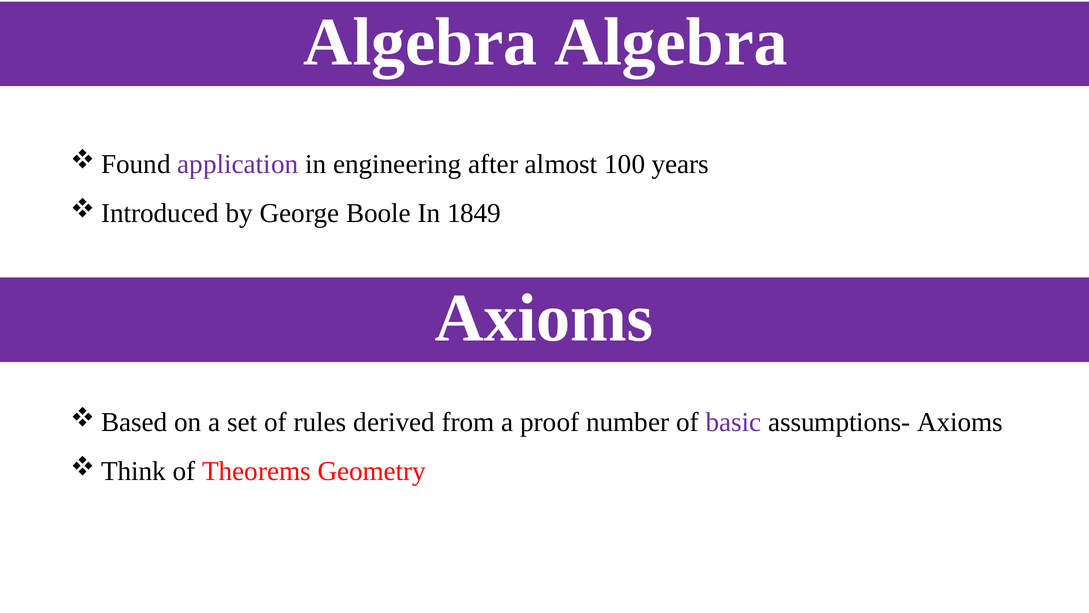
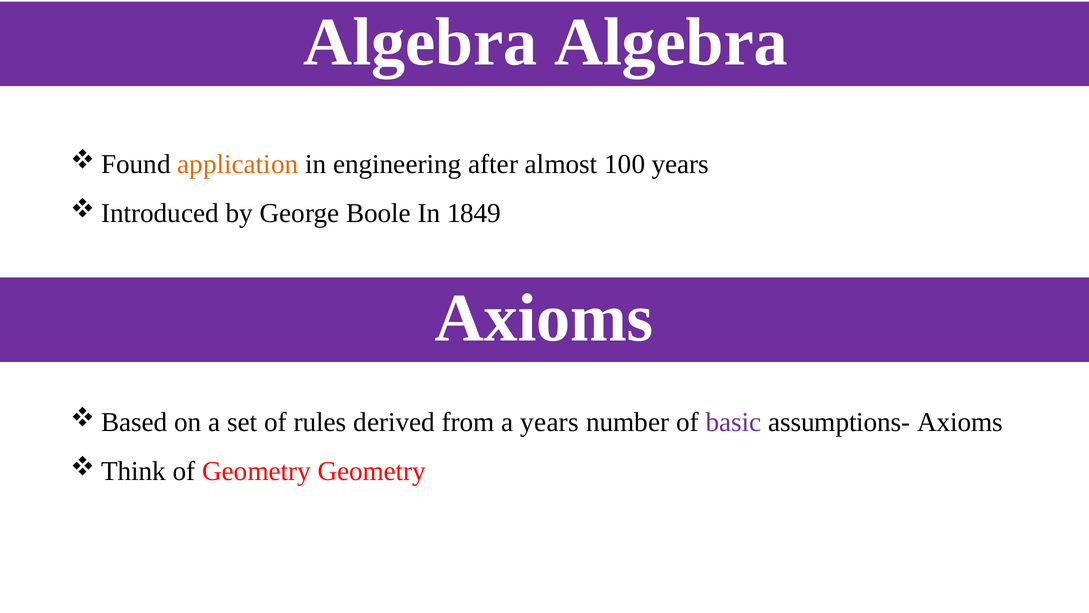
application colour: purple -> orange
a proof: proof -> years
of Theorems: Theorems -> Geometry
